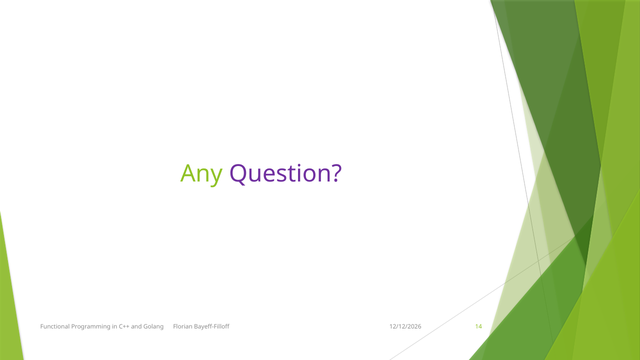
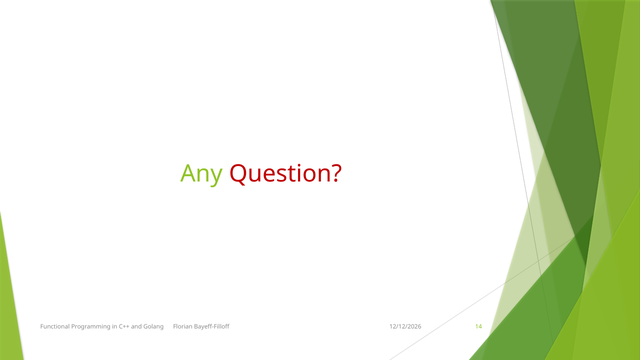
Question colour: purple -> red
